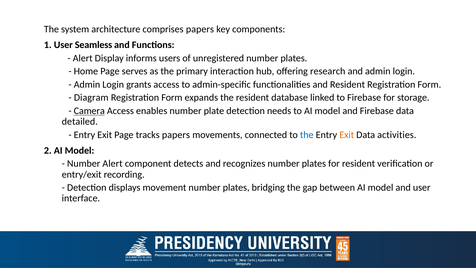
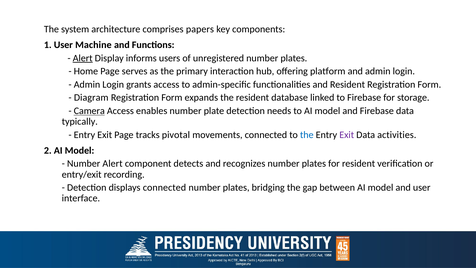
Seamless: Seamless -> Machine
Alert at (83, 58) underline: none -> present
research: research -> platform
detailed: detailed -> typically
tracks papers: papers -> pivotal
Exit at (347, 135) colour: orange -> purple
displays movement: movement -> connected
